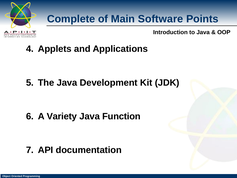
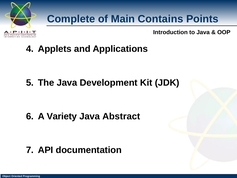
Software: Software -> Contains
Function: Function -> Abstract
